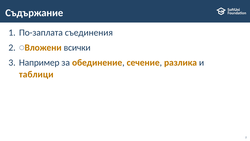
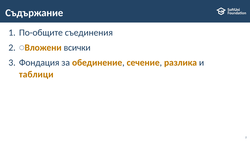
По-заплата: По-заплата -> По-общите
Например: Например -> Фондация
